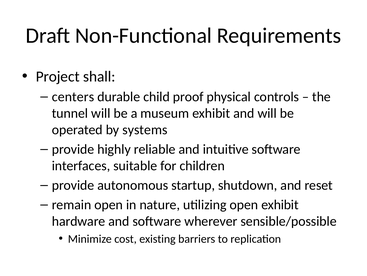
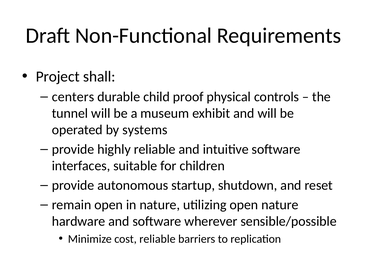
open exhibit: exhibit -> nature
cost existing: existing -> reliable
